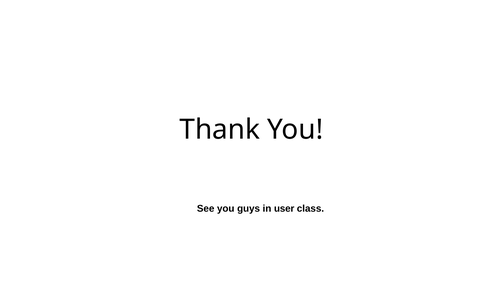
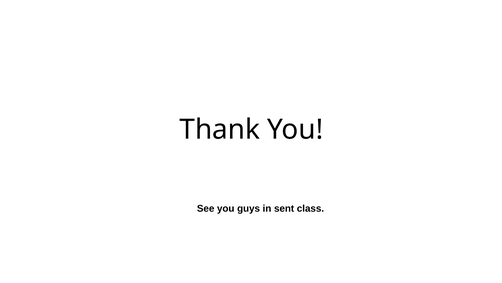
user: user -> sent
